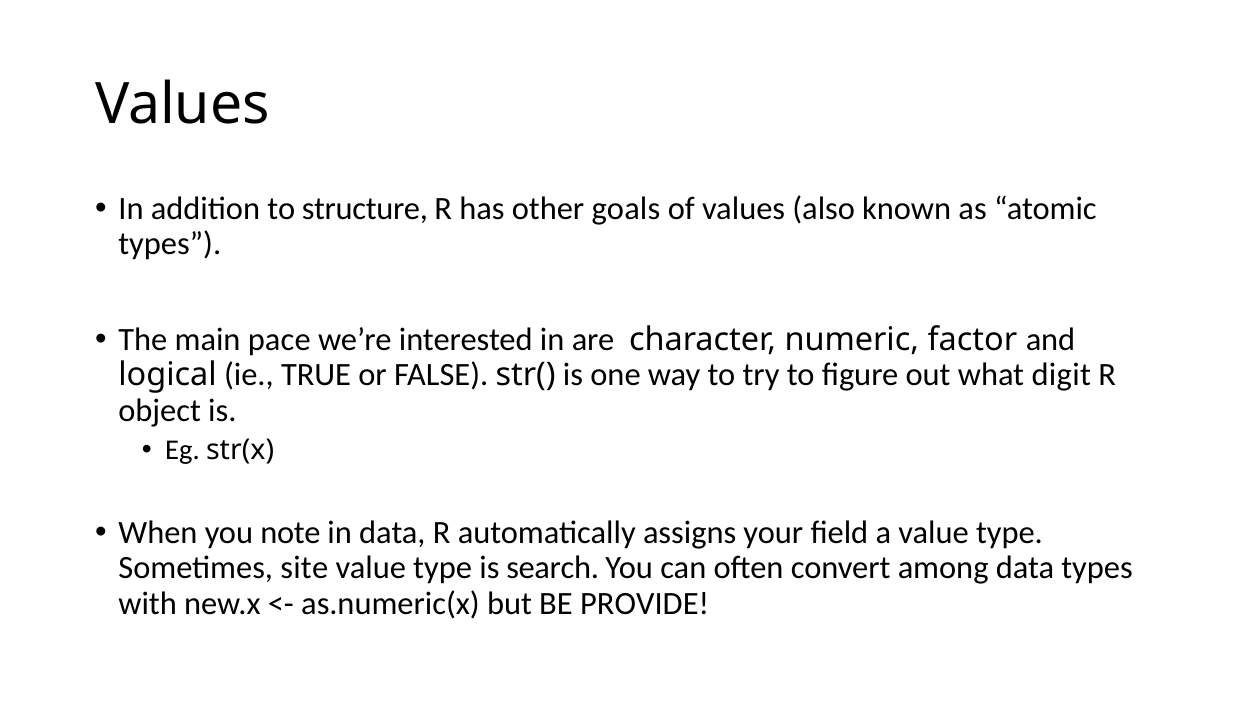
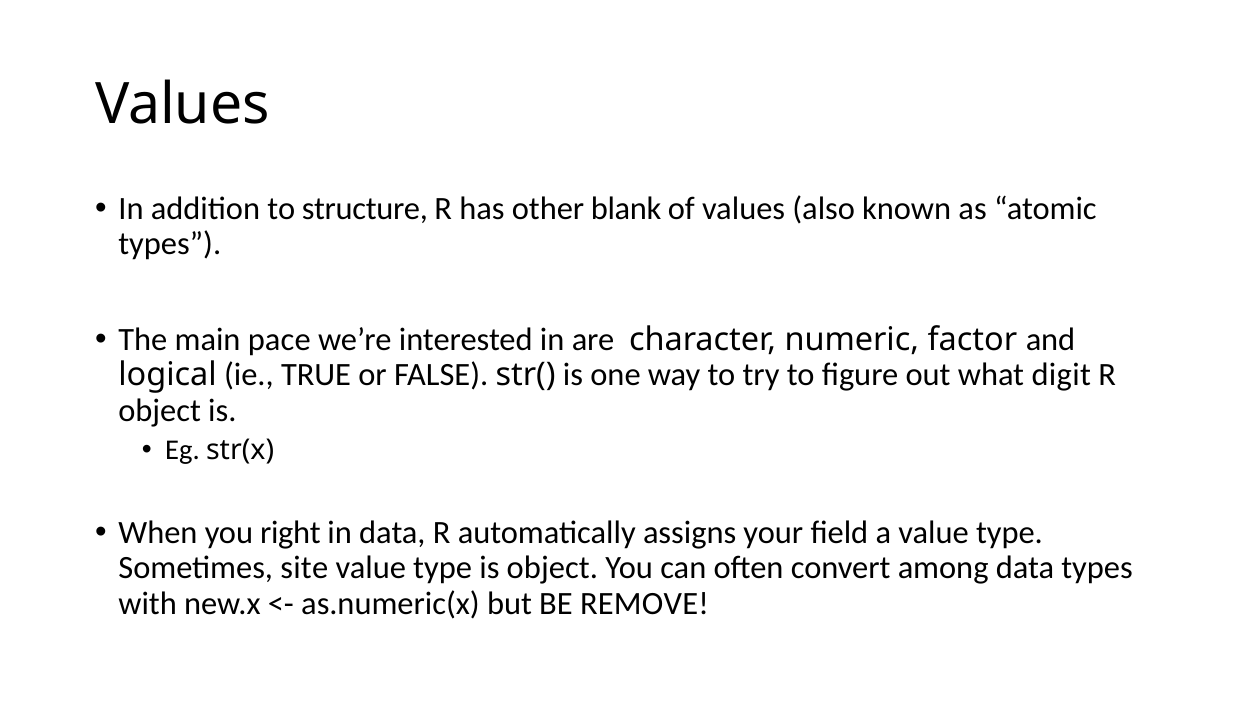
goals: goals -> blank
note: note -> right
is search: search -> object
PROVIDE: PROVIDE -> REMOVE
